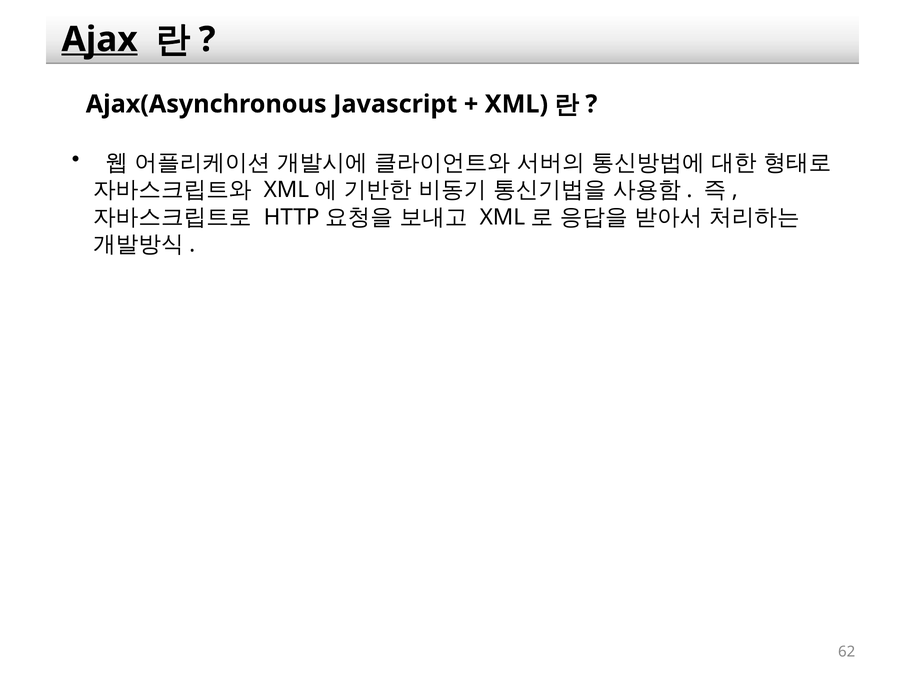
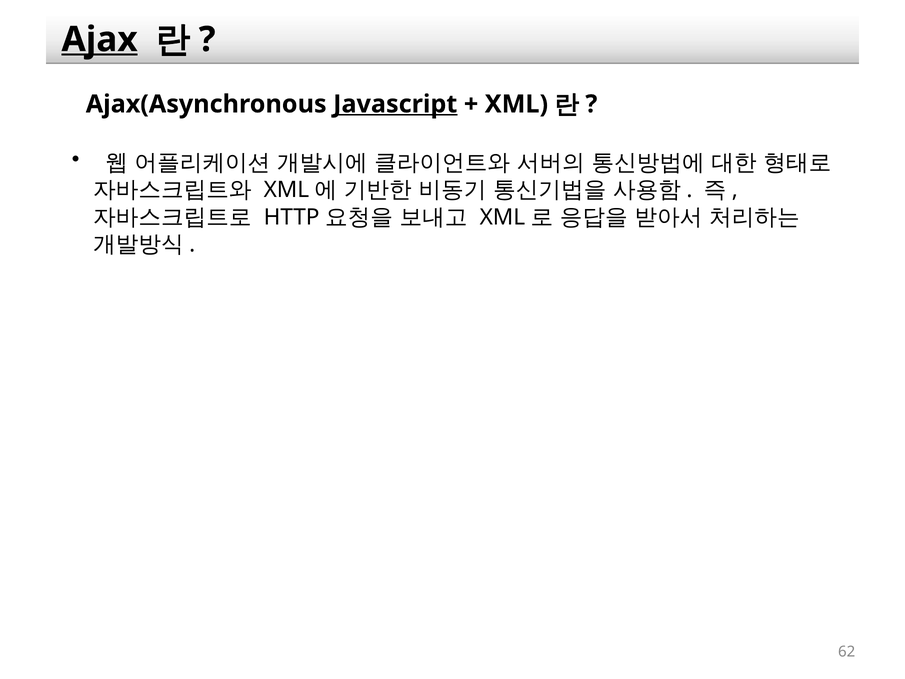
Javascript underline: none -> present
